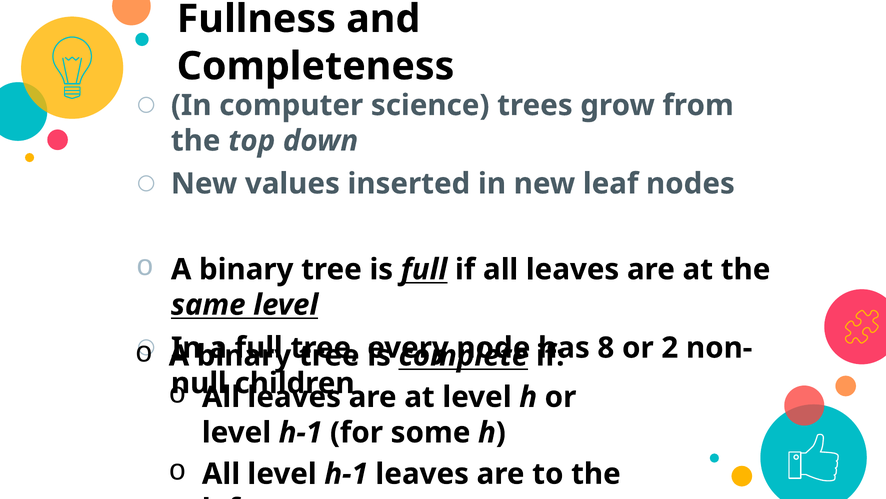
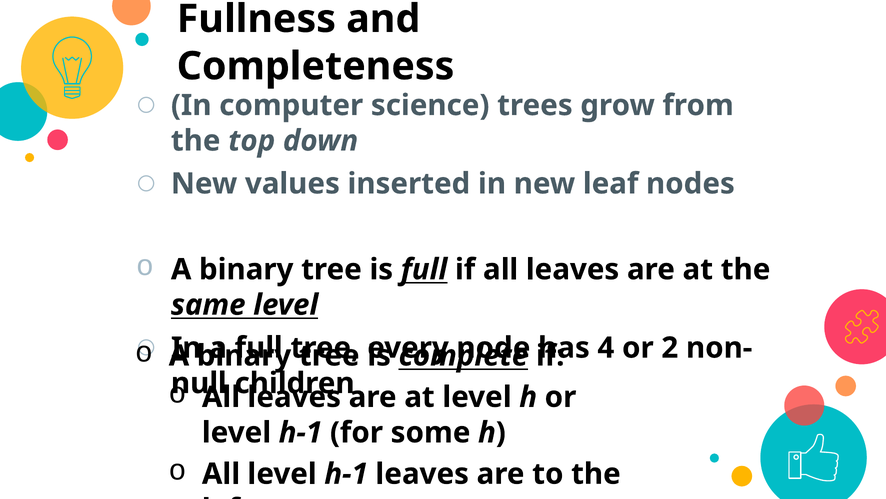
8: 8 -> 4
